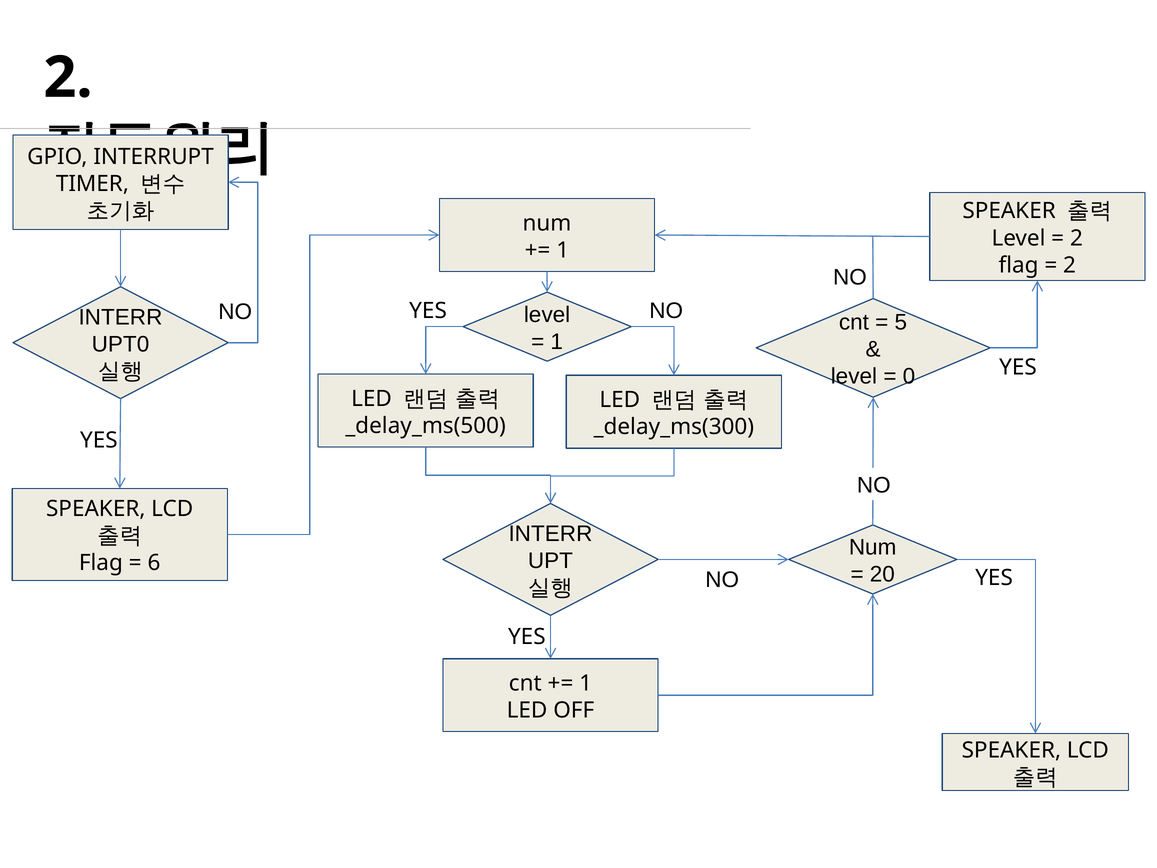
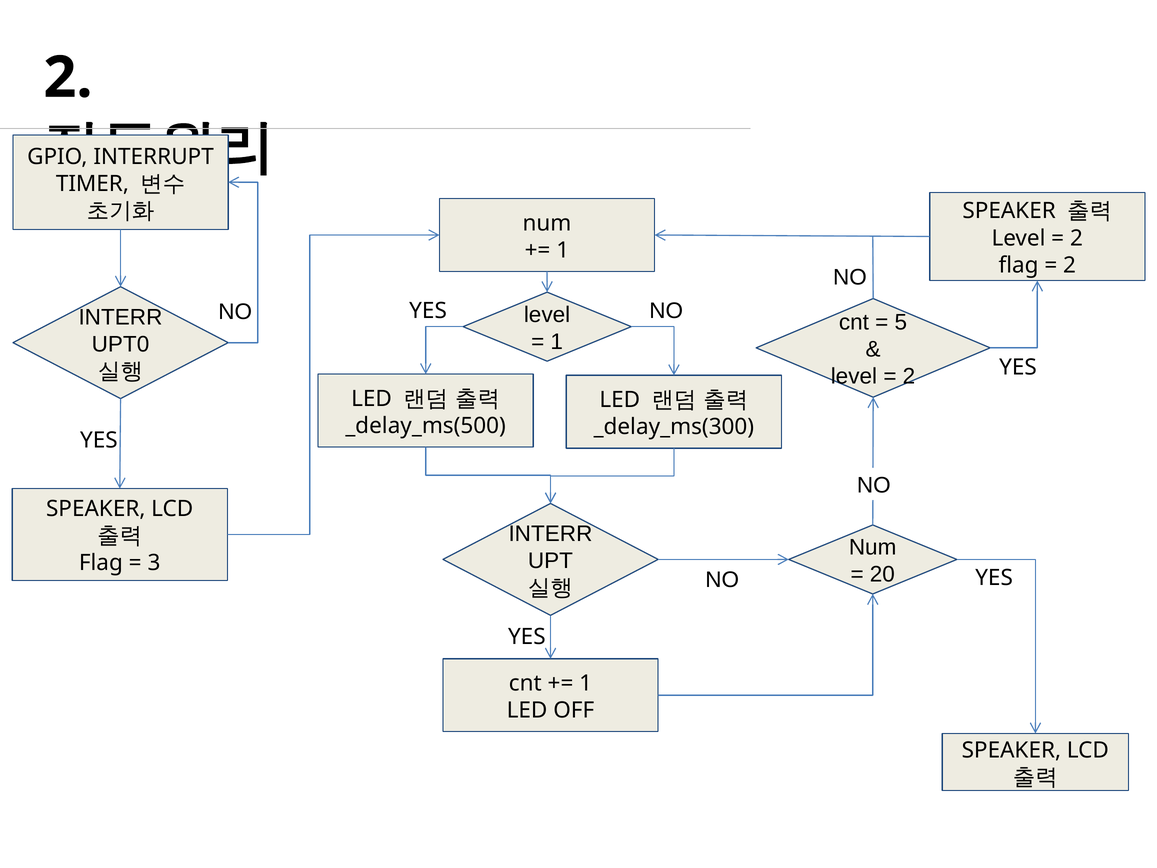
0 at (909, 376): 0 -> 2
6: 6 -> 3
